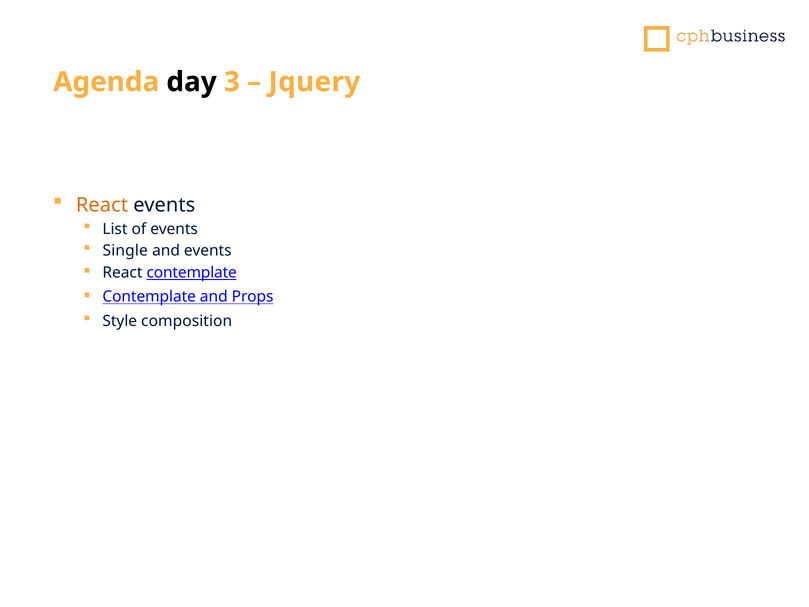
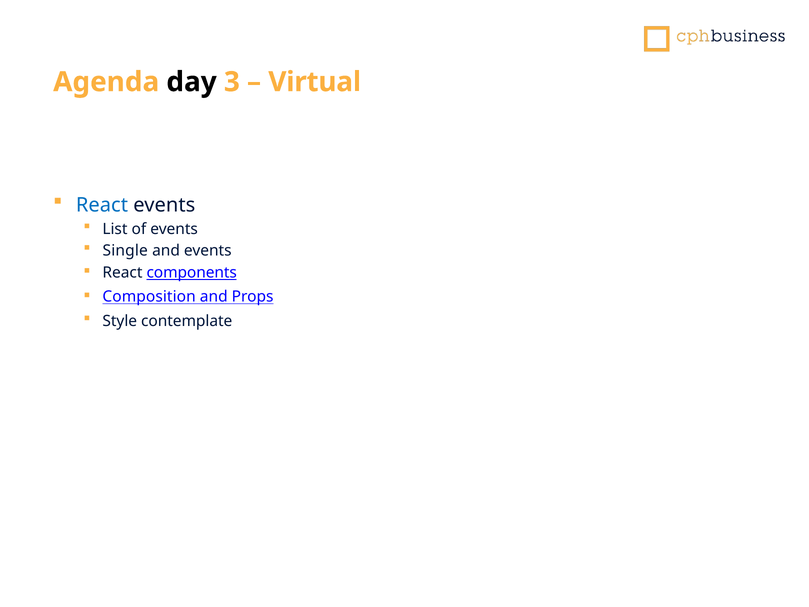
Jquery: Jquery -> Virtual
React at (102, 205) colour: orange -> blue
React contemplate: contemplate -> components
Contemplate at (149, 297): Contemplate -> Composition
composition: composition -> contemplate
